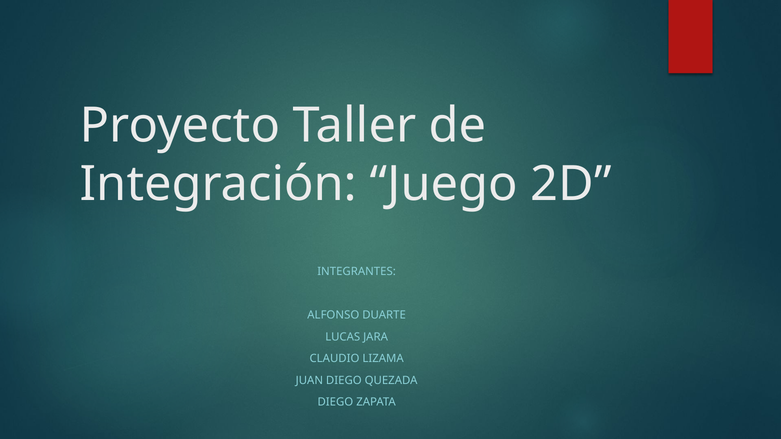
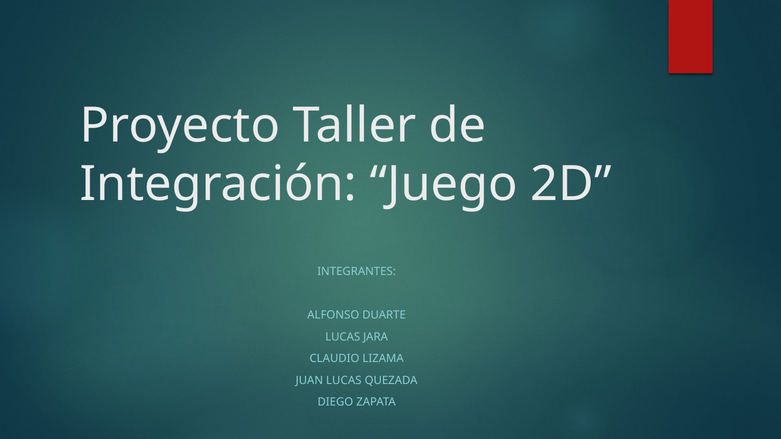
JUAN DIEGO: DIEGO -> LUCAS
